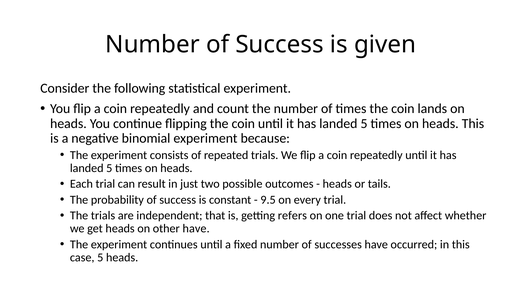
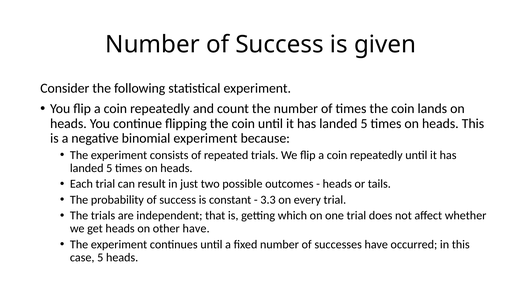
9.5: 9.5 -> 3.3
refers: refers -> which
